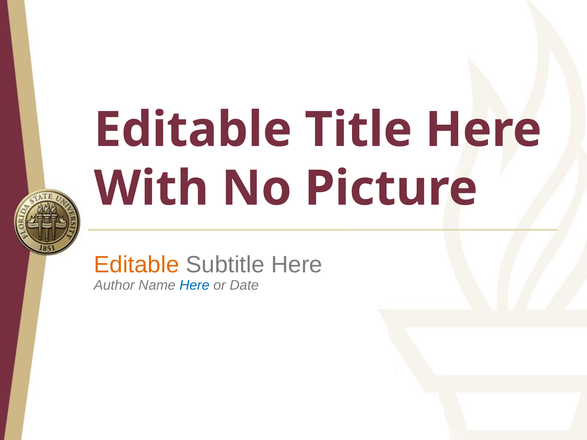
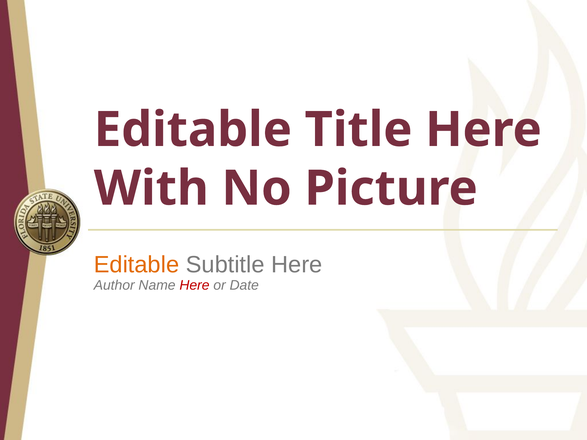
Here at (194, 285) colour: blue -> red
